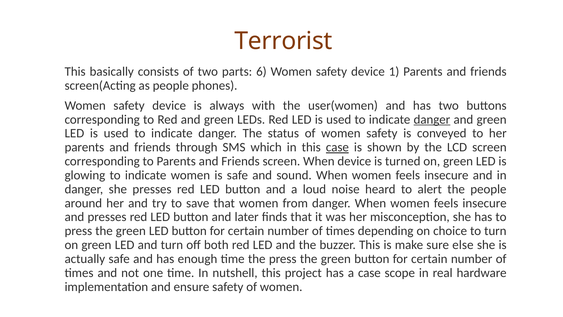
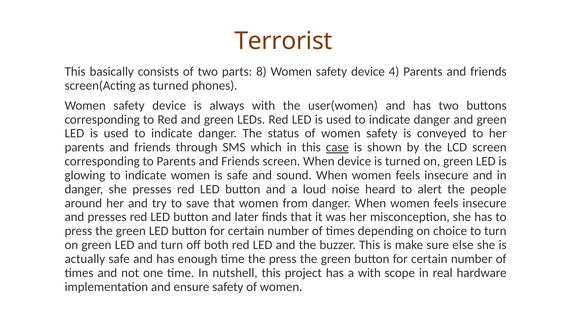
6: 6 -> 8
1: 1 -> 4
as people: people -> turned
danger at (432, 119) underline: present -> none
a case: case -> with
